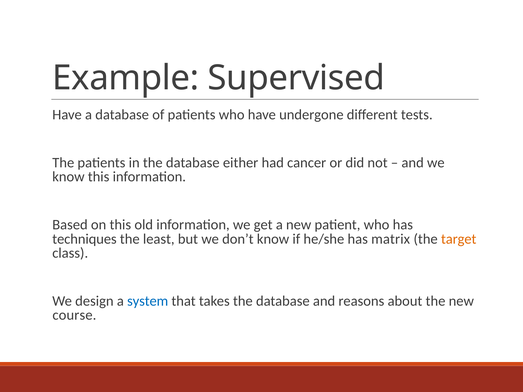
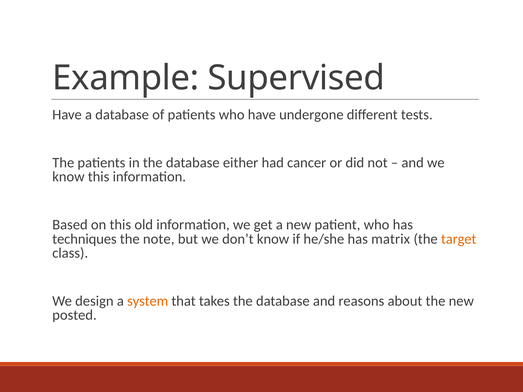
least: least -> note
system colour: blue -> orange
course: course -> posted
